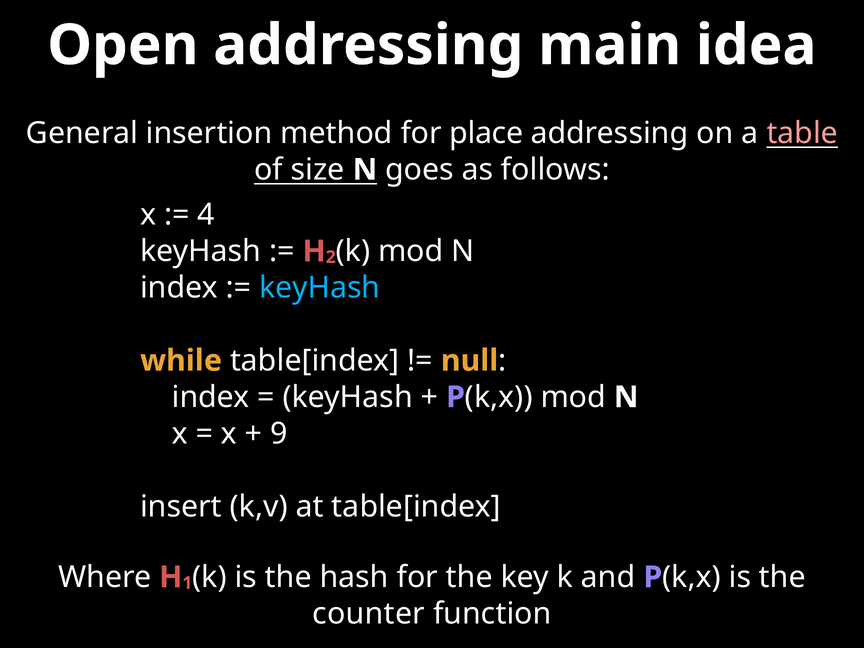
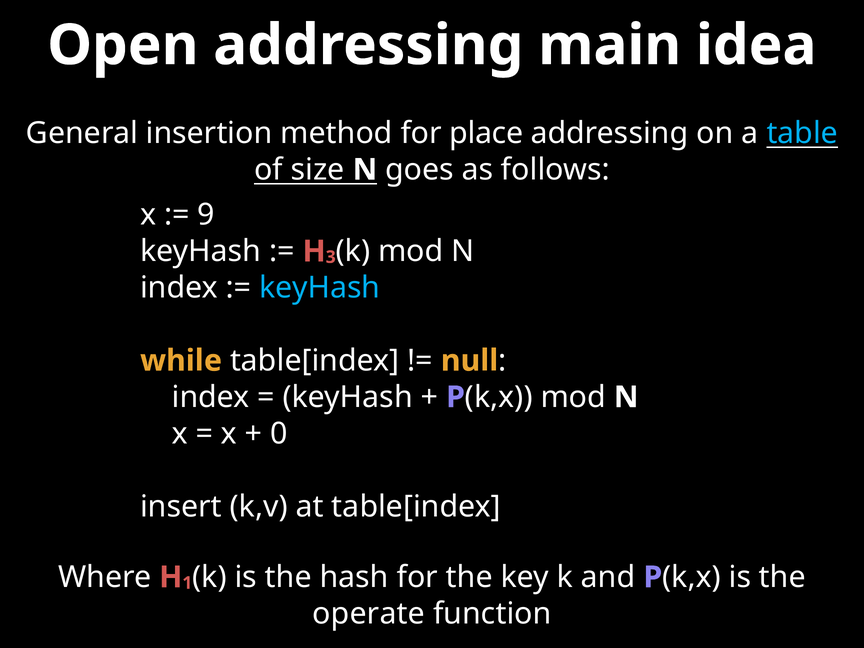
table colour: pink -> light blue
4: 4 -> 9
2: 2 -> 3
9: 9 -> 0
counter: counter -> operate
